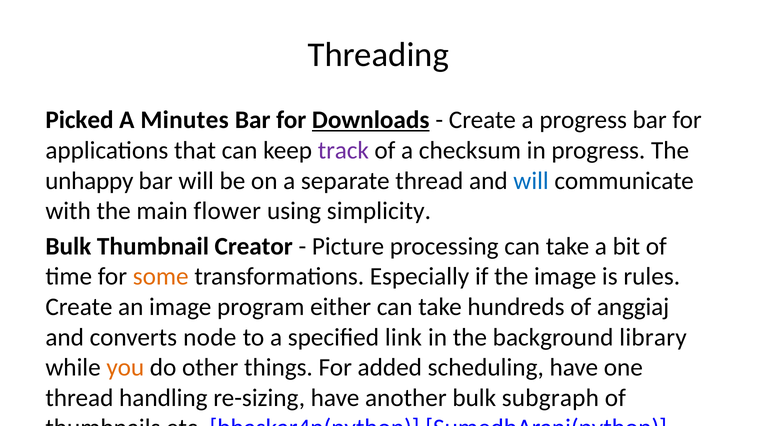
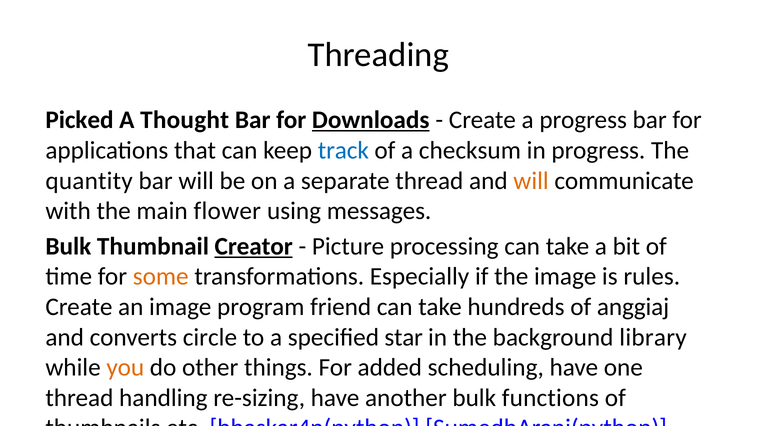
Minutes: Minutes -> Thought
track colour: purple -> blue
unhappy: unhappy -> quantity
will at (531, 181) colour: blue -> orange
simplicity: simplicity -> messages
Creator underline: none -> present
either: either -> friend
node: node -> circle
link: link -> star
subgraph: subgraph -> functions
